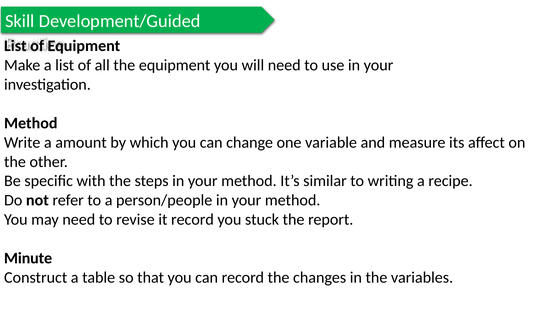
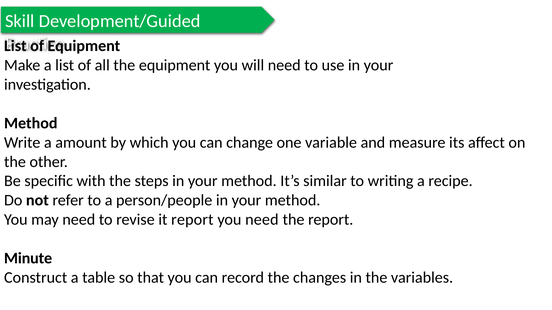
it record: record -> report
you stuck: stuck -> need
